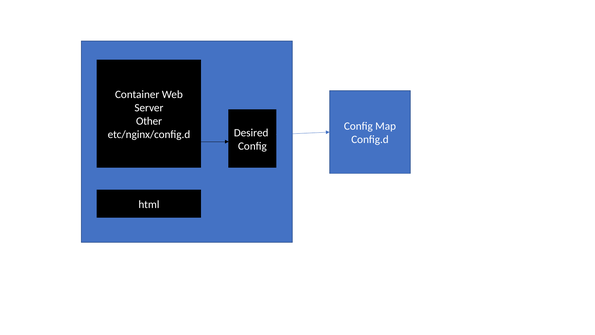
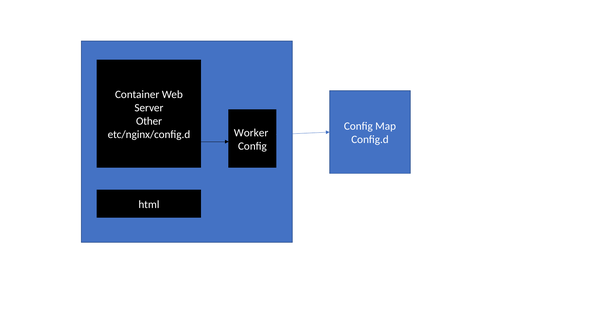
Desired: Desired -> Worker
